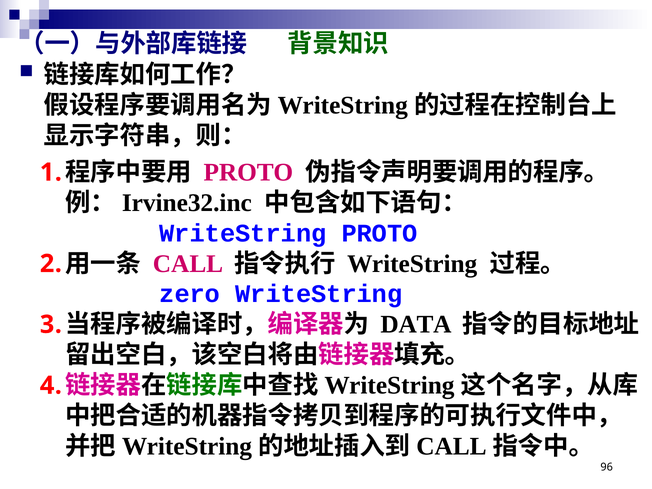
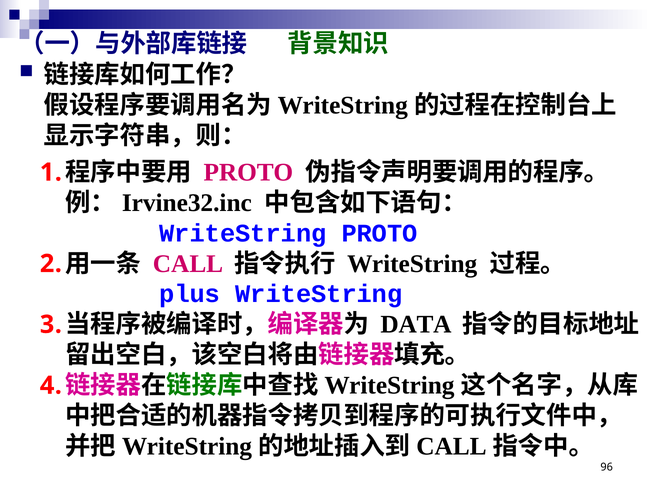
zero: zero -> plus
